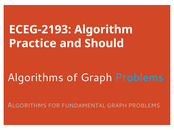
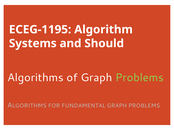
ECEG-2193: ECEG-2193 -> ECEG-1195
Practice: Practice -> Systems
Problems at (139, 78) colour: light blue -> light green
